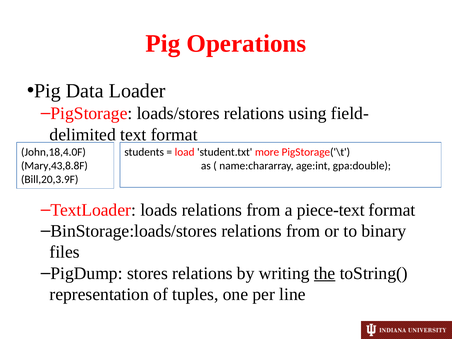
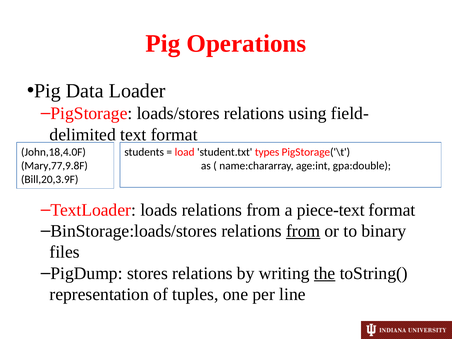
more: more -> types
Mary,43,8.8F: Mary,43,8.8F -> Mary,77,9.8F
from at (303, 231) underline: none -> present
